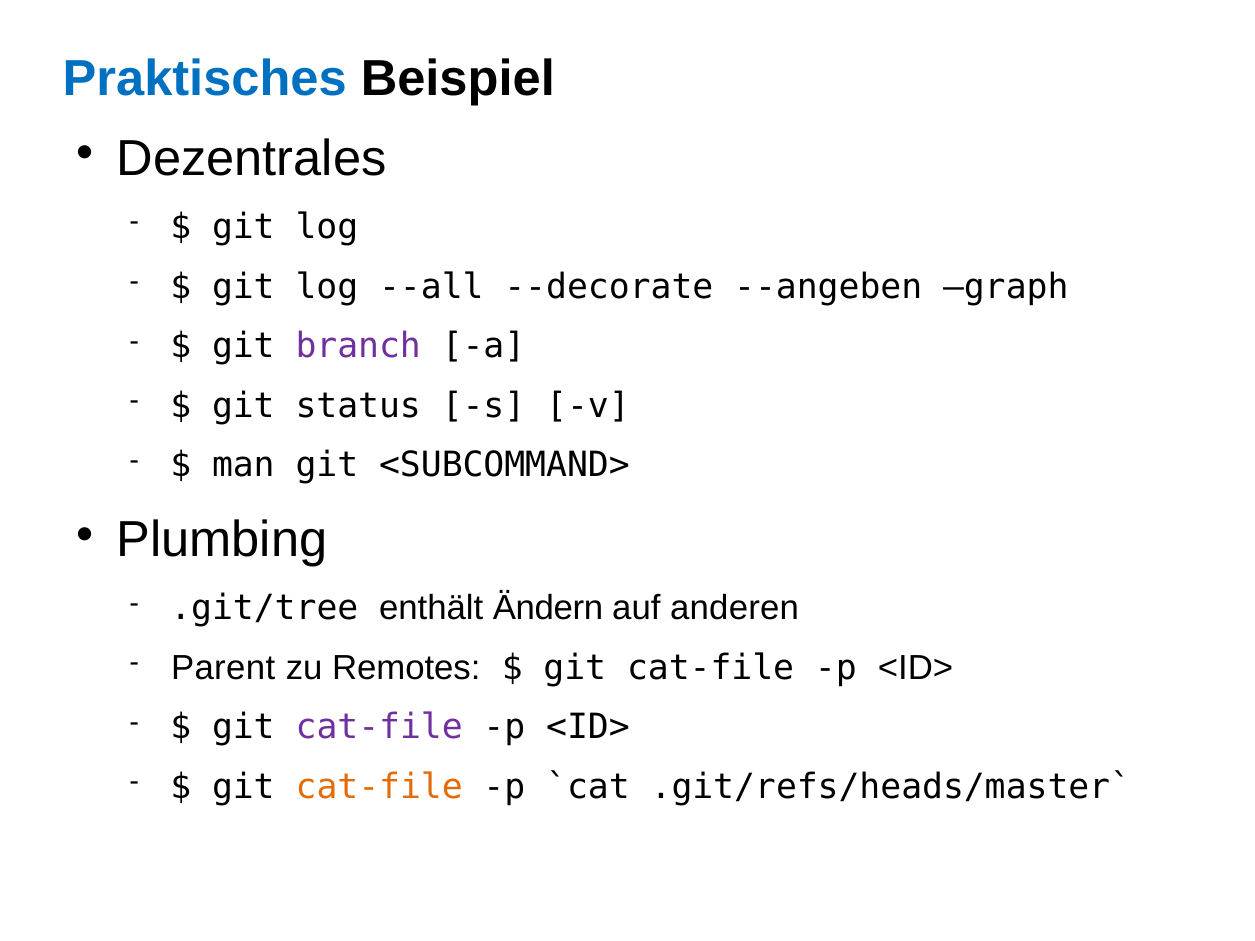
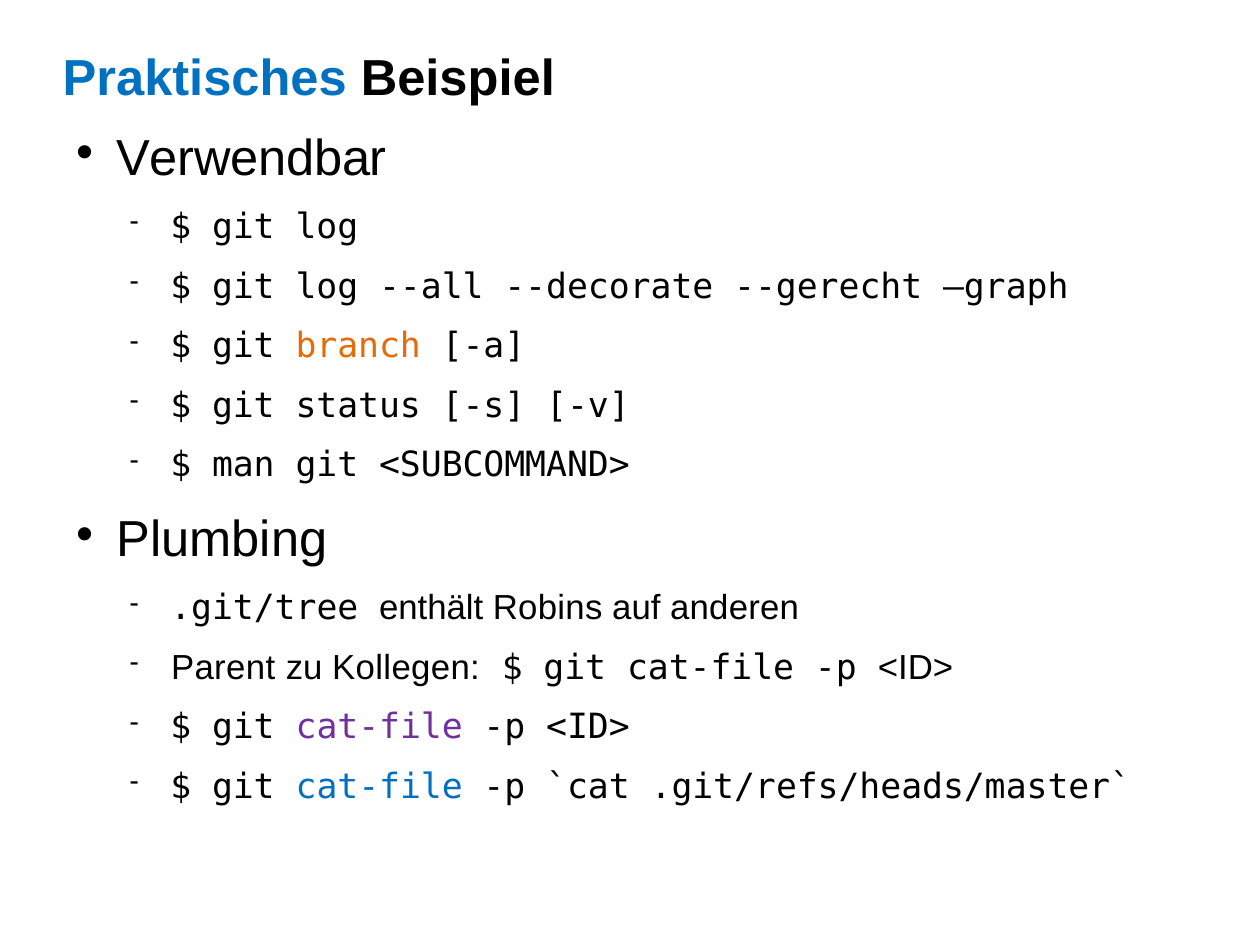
Dezentrales: Dezentrales -> Verwendbar
--angeben: --angeben -> --gerecht
branch colour: purple -> orange
Ändern: Ändern -> Robins
Remotes: Remotes -> Kollegen
cat-file at (379, 787) colour: orange -> blue
